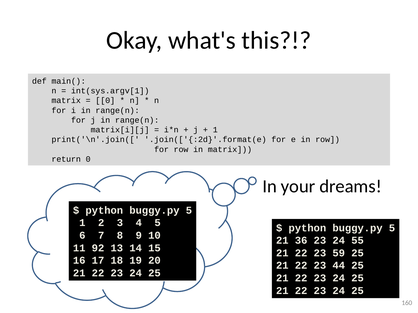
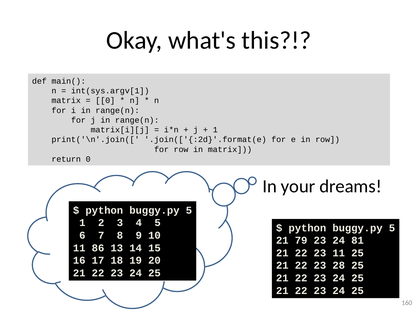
36: 36 -> 79
55: 55 -> 81
92: 92 -> 86
23 59: 59 -> 11
44: 44 -> 28
